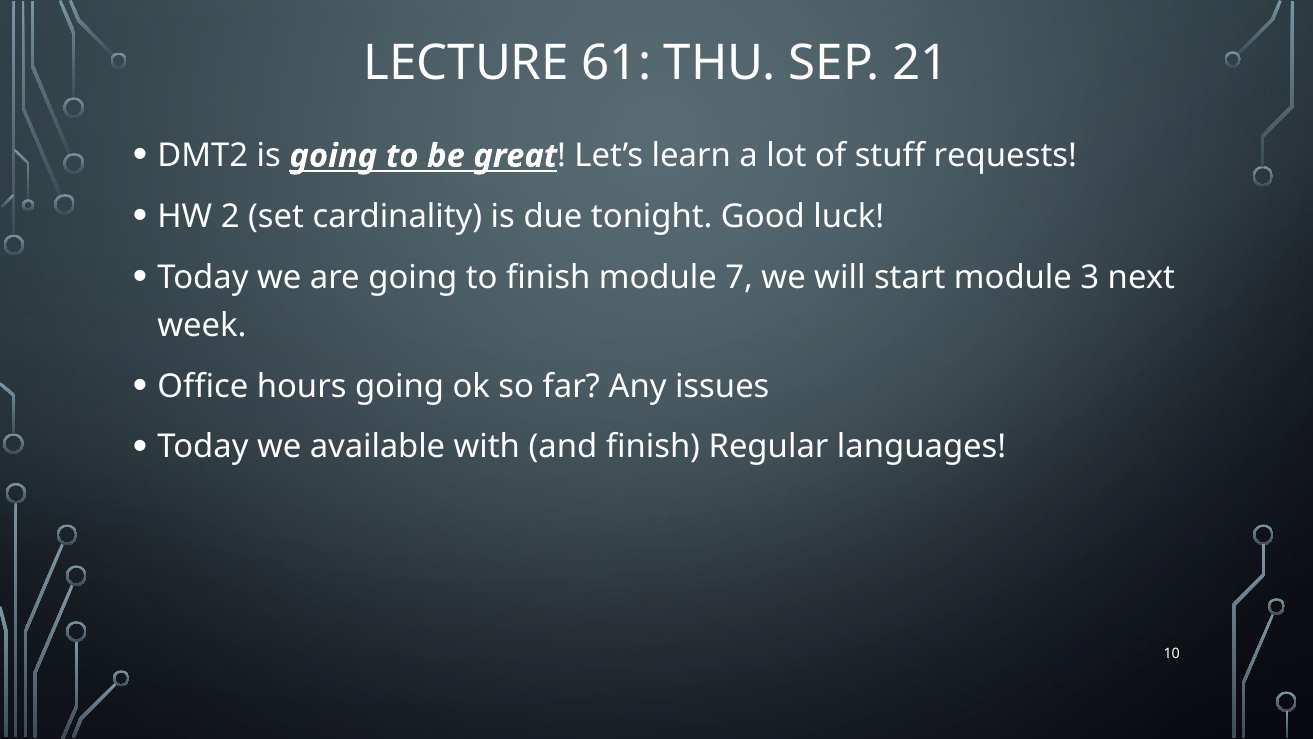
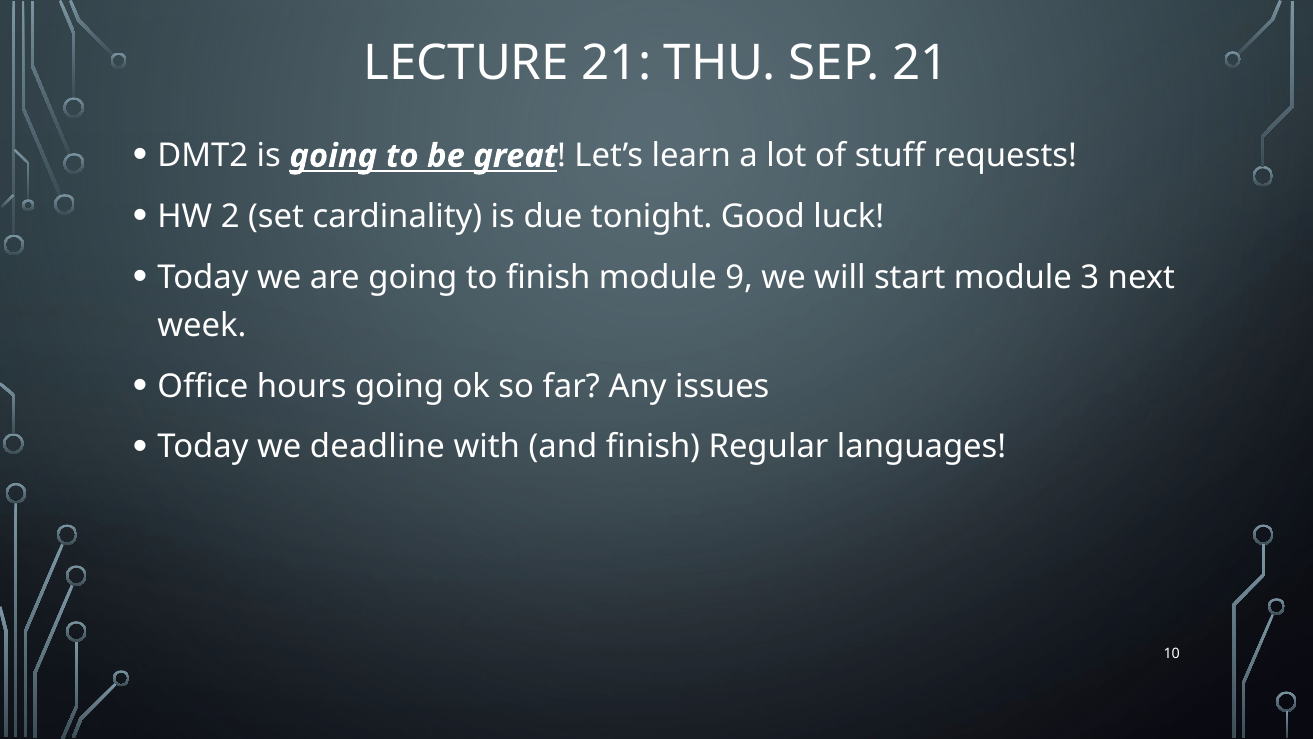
LECTURE 61: 61 -> 21
7: 7 -> 9
available: available -> deadline
